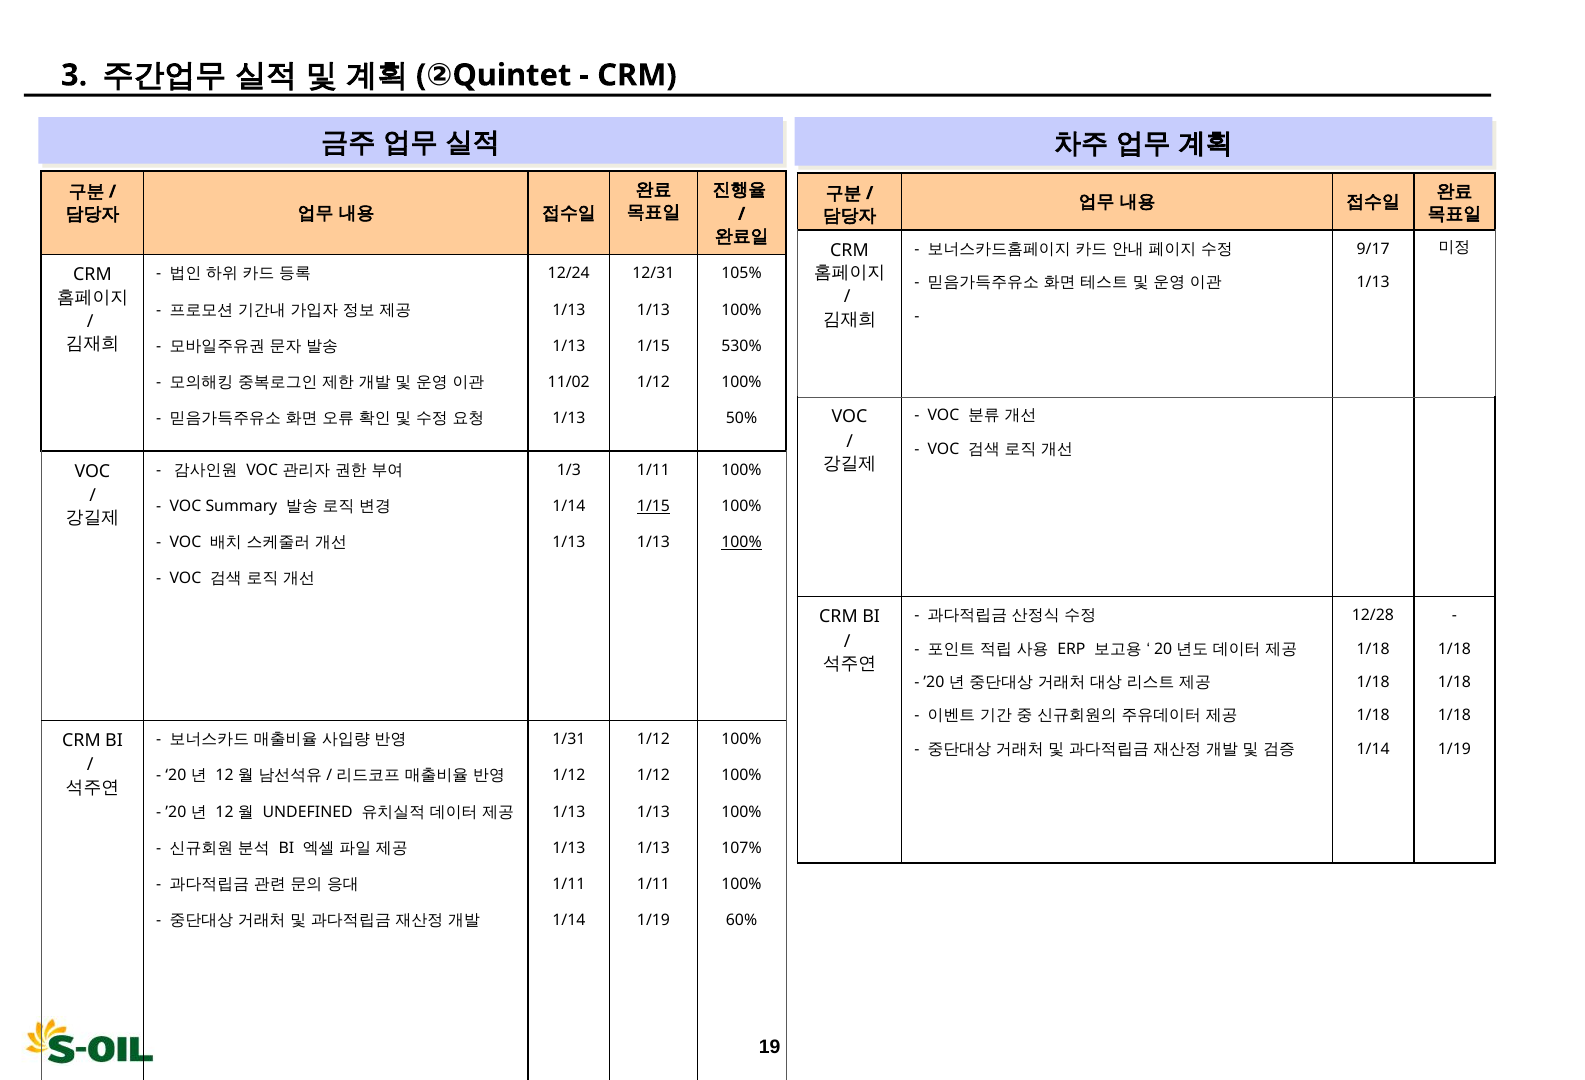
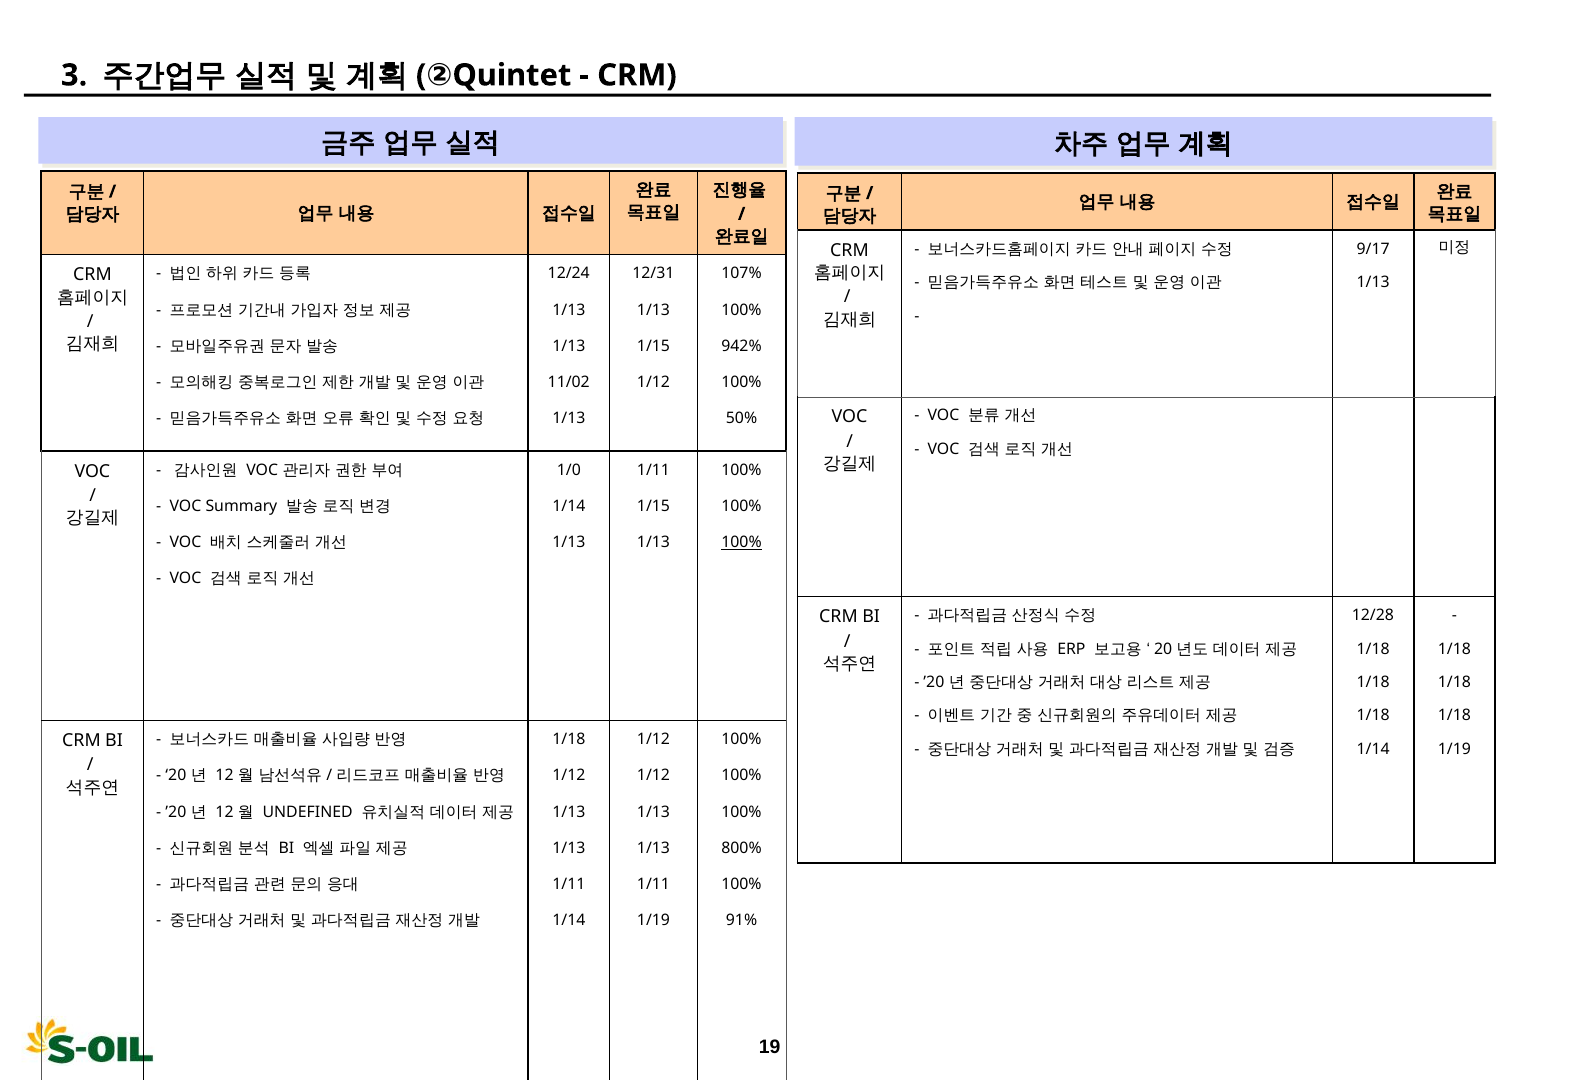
105%: 105% -> 107%
530%: 530% -> 942%
1/3: 1/3 -> 1/0
1/15 at (654, 506) underline: present -> none
1/31 at (569, 739): 1/31 -> 1/18
107%: 107% -> 800%
60%: 60% -> 91%
